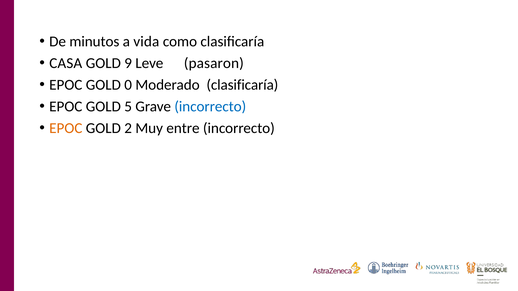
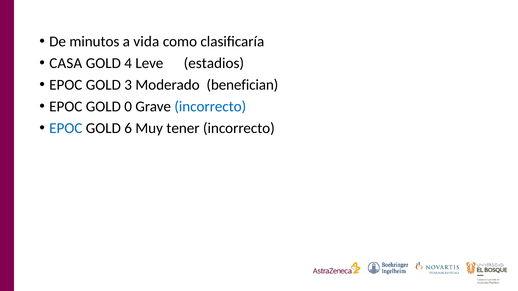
9: 9 -> 4
pasaron: pasaron -> estadios
0: 0 -> 3
Moderado clasificaría: clasificaría -> benefician
5: 5 -> 0
EPOC at (66, 128) colour: orange -> blue
2: 2 -> 6
entre: entre -> tener
